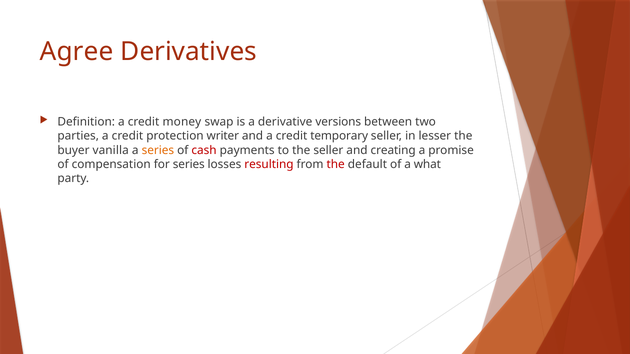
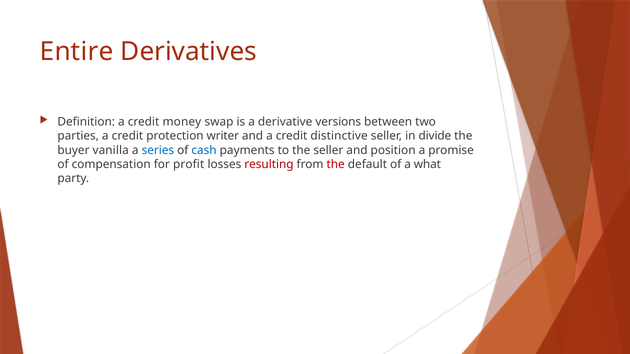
Agree: Agree -> Entire
temporary: temporary -> distinctive
lesser: lesser -> divide
series at (158, 150) colour: orange -> blue
cash colour: red -> blue
creating: creating -> position
for series: series -> profit
